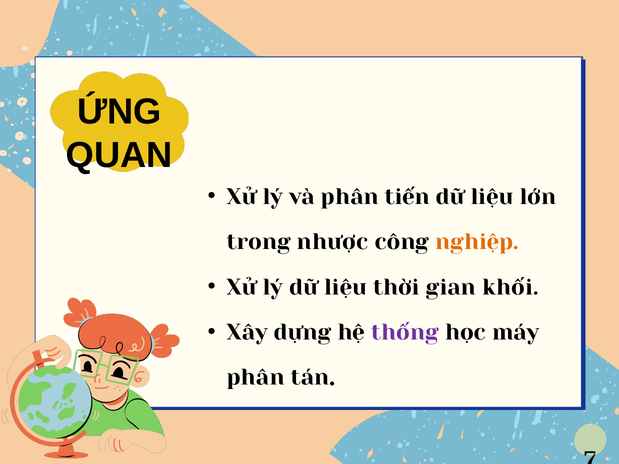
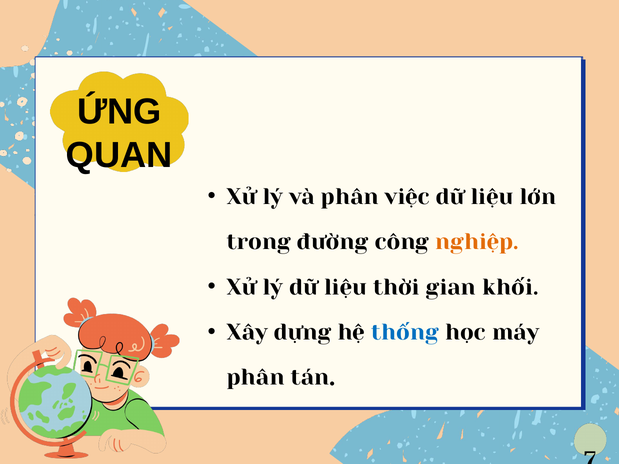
tiến: tiến -> việc
nhược: nhược -> đường
thống colour: purple -> blue
